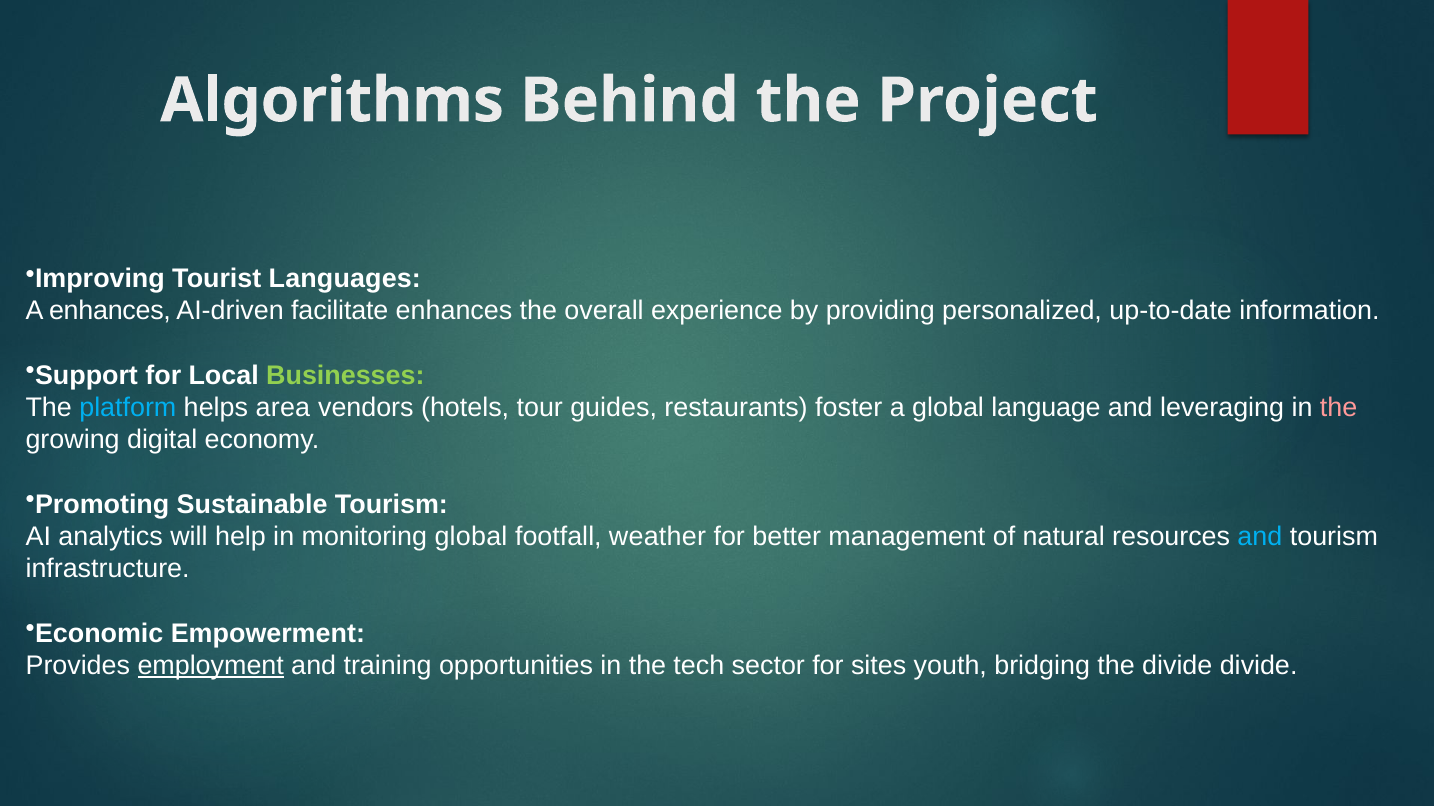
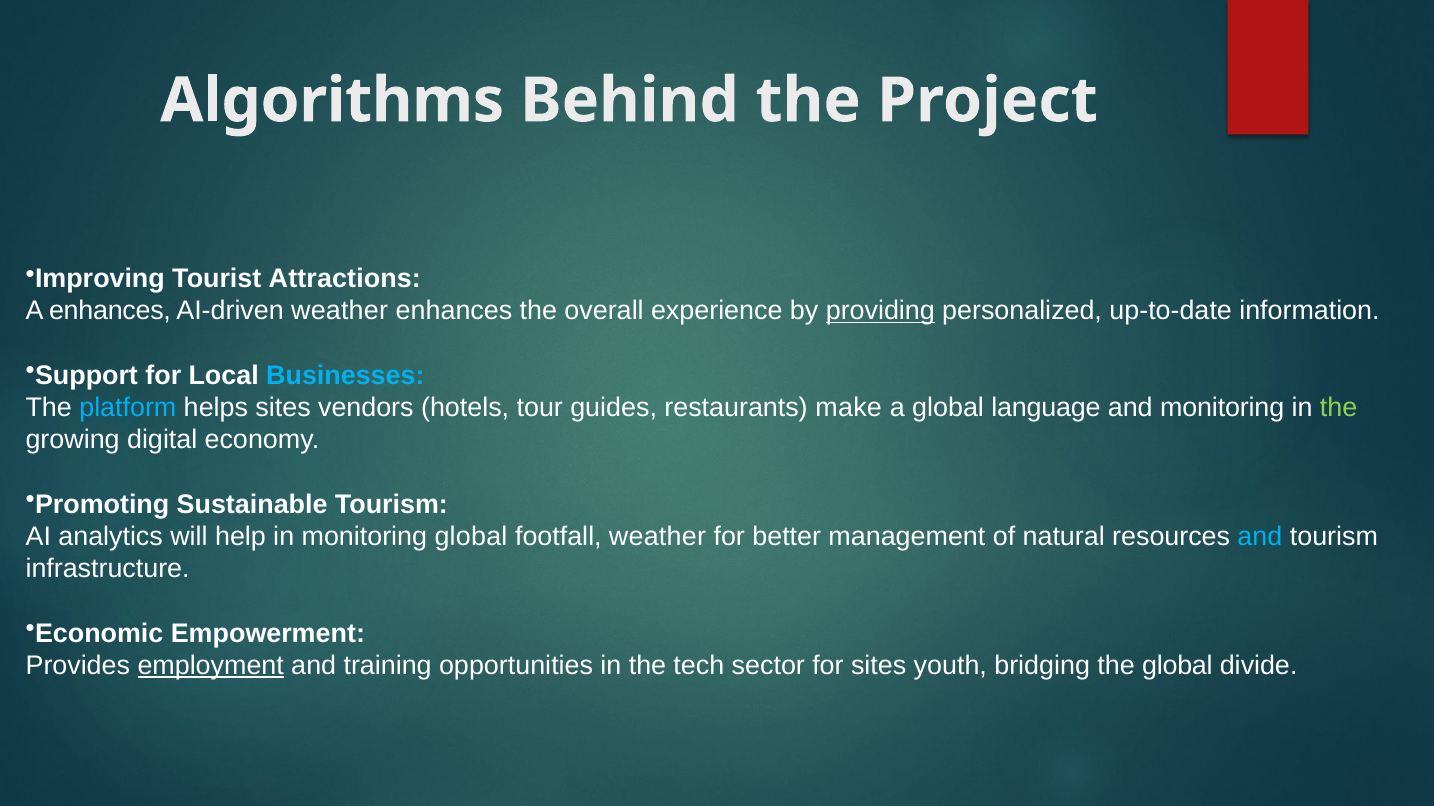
Languages: Languages -> Attractions
AI-driven facilitate: facilitate -> weather
providing underline: none -> present
Businesses colour: light green -> light blue
helps area: area -> sites
foster: foster -> make
and leveraging: leveraging -> monitoring
the at (1339, 408) colour: pink -> light green
the divide: divide -> global
